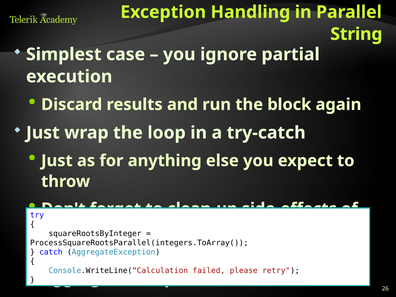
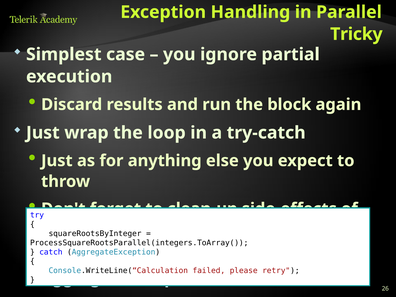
String: String -> Tricky
